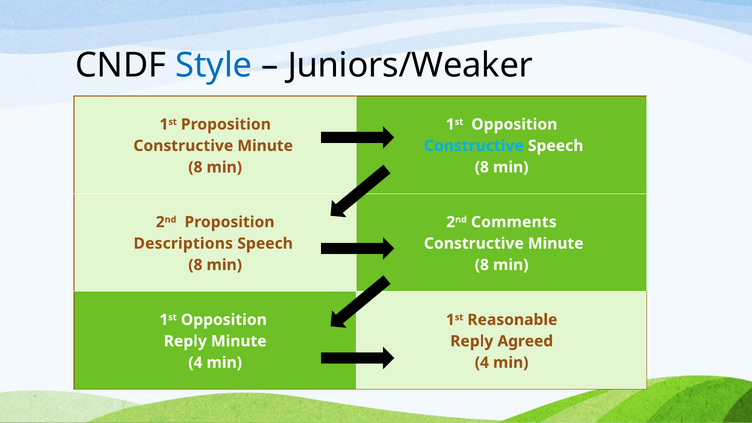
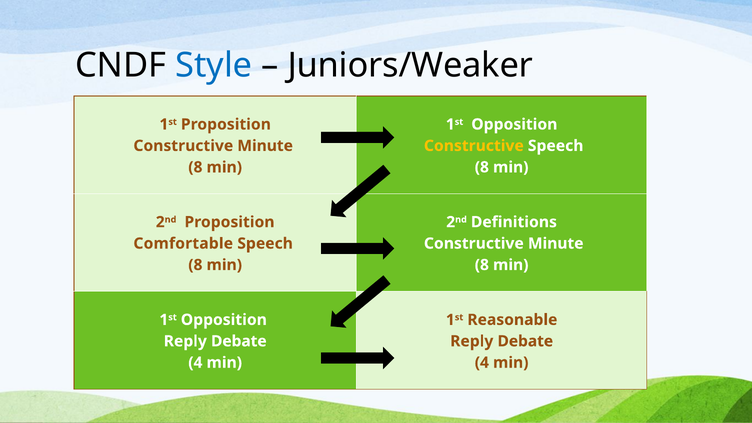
Constructive at (474, 146) colour: light blue -> yellow
Comments: Comments -> Definitions
Descriptions: Descriptions -> Comfortable
Minute at (239, 341): Minute -> Debate
Agreed at (525, 341): Agreed -> Debate
